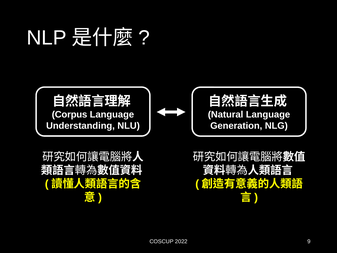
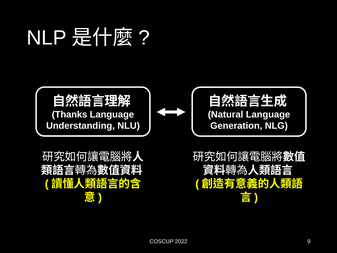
Corpus: Corpus -> Thanks
